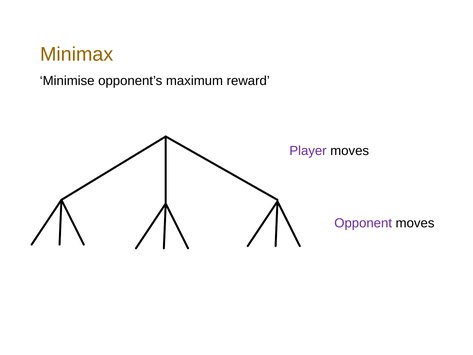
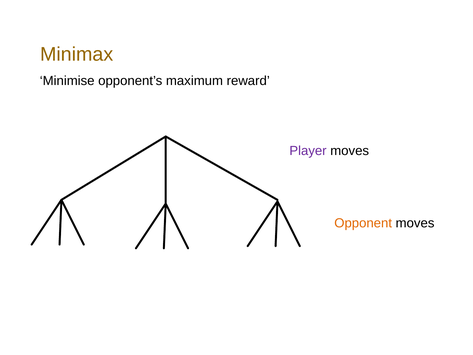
Opponent colour: purple -> orange
